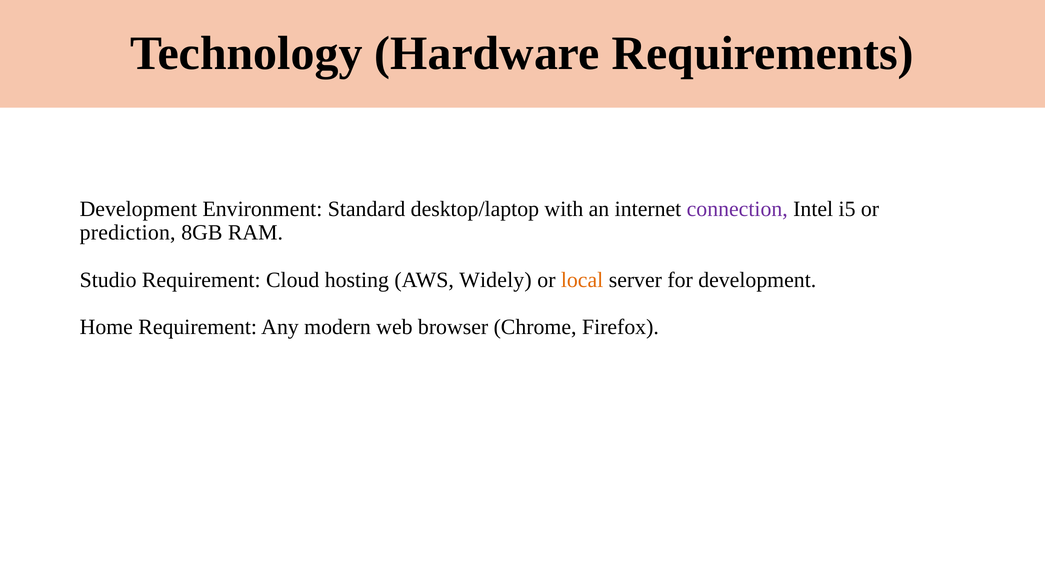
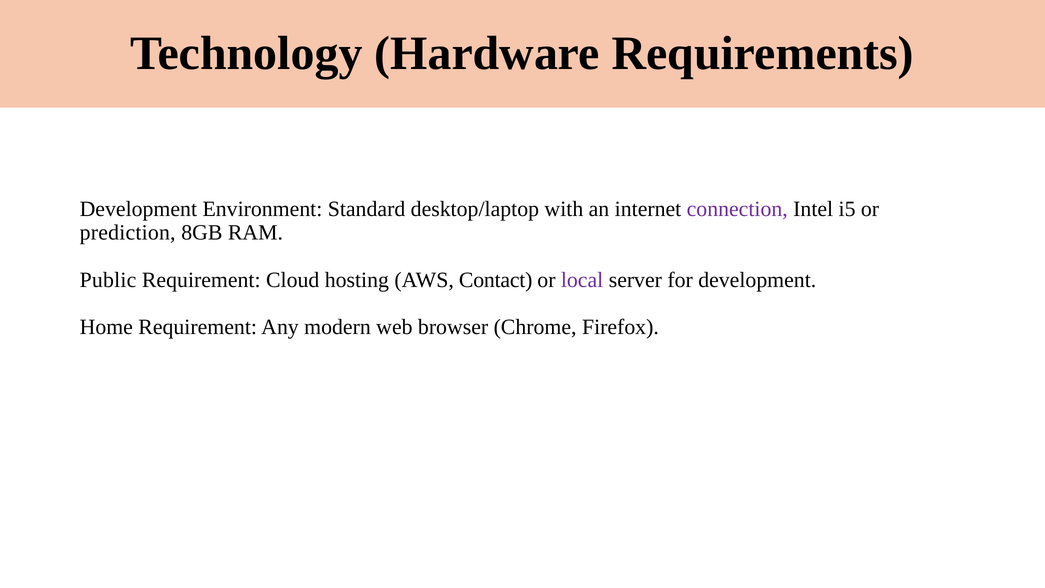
Studio: Studio -> Public
Widely: Widely -> Contact
local colour: orange -> purple
